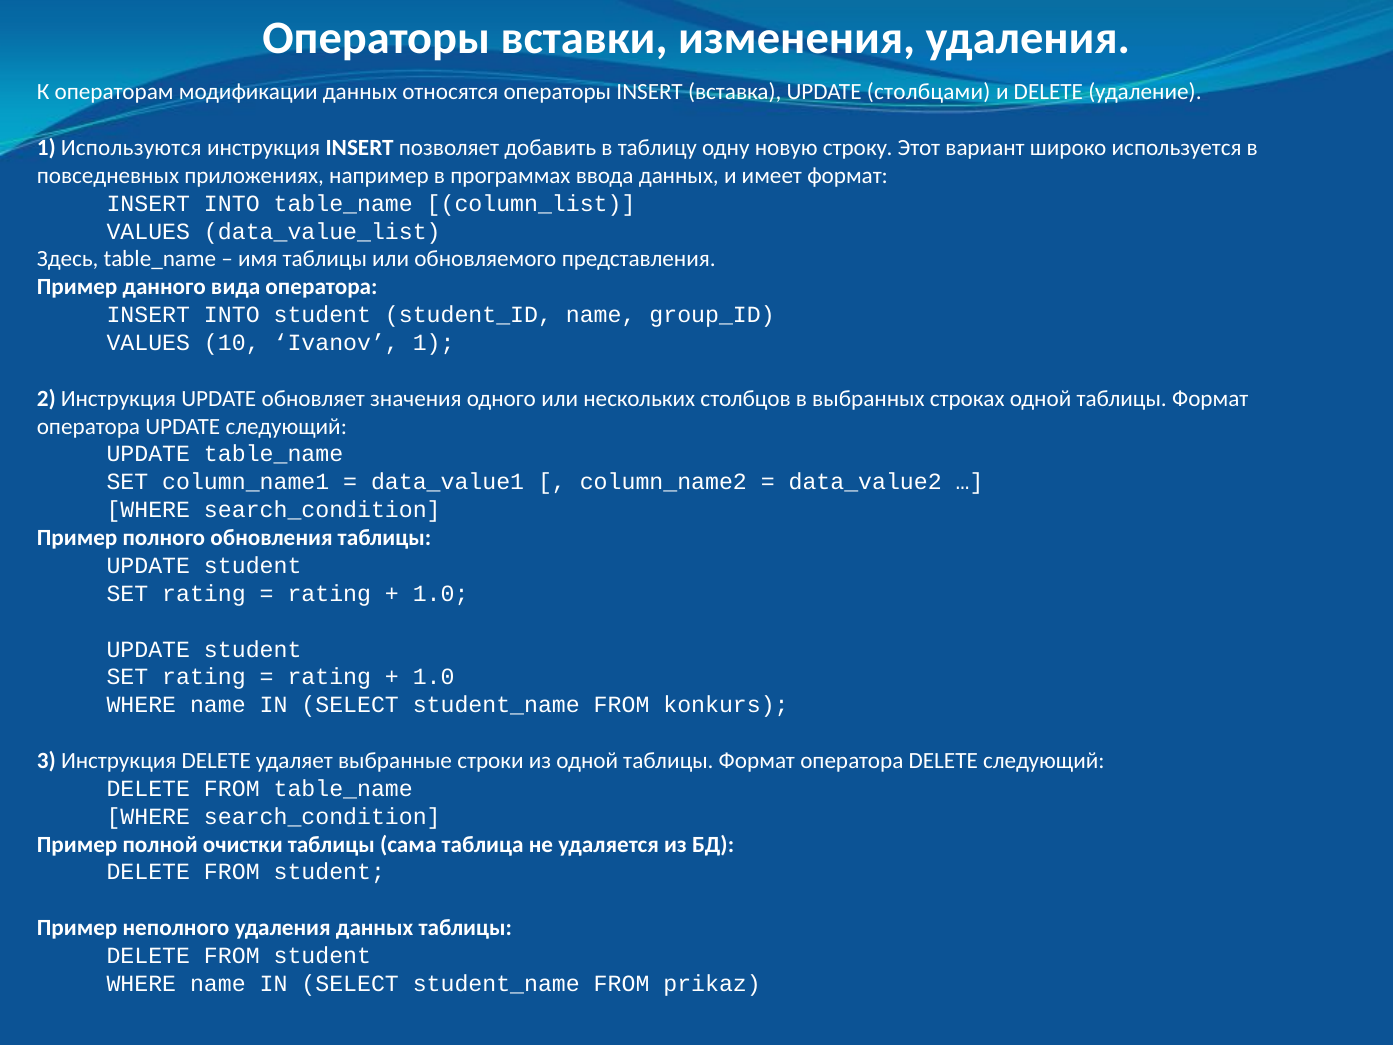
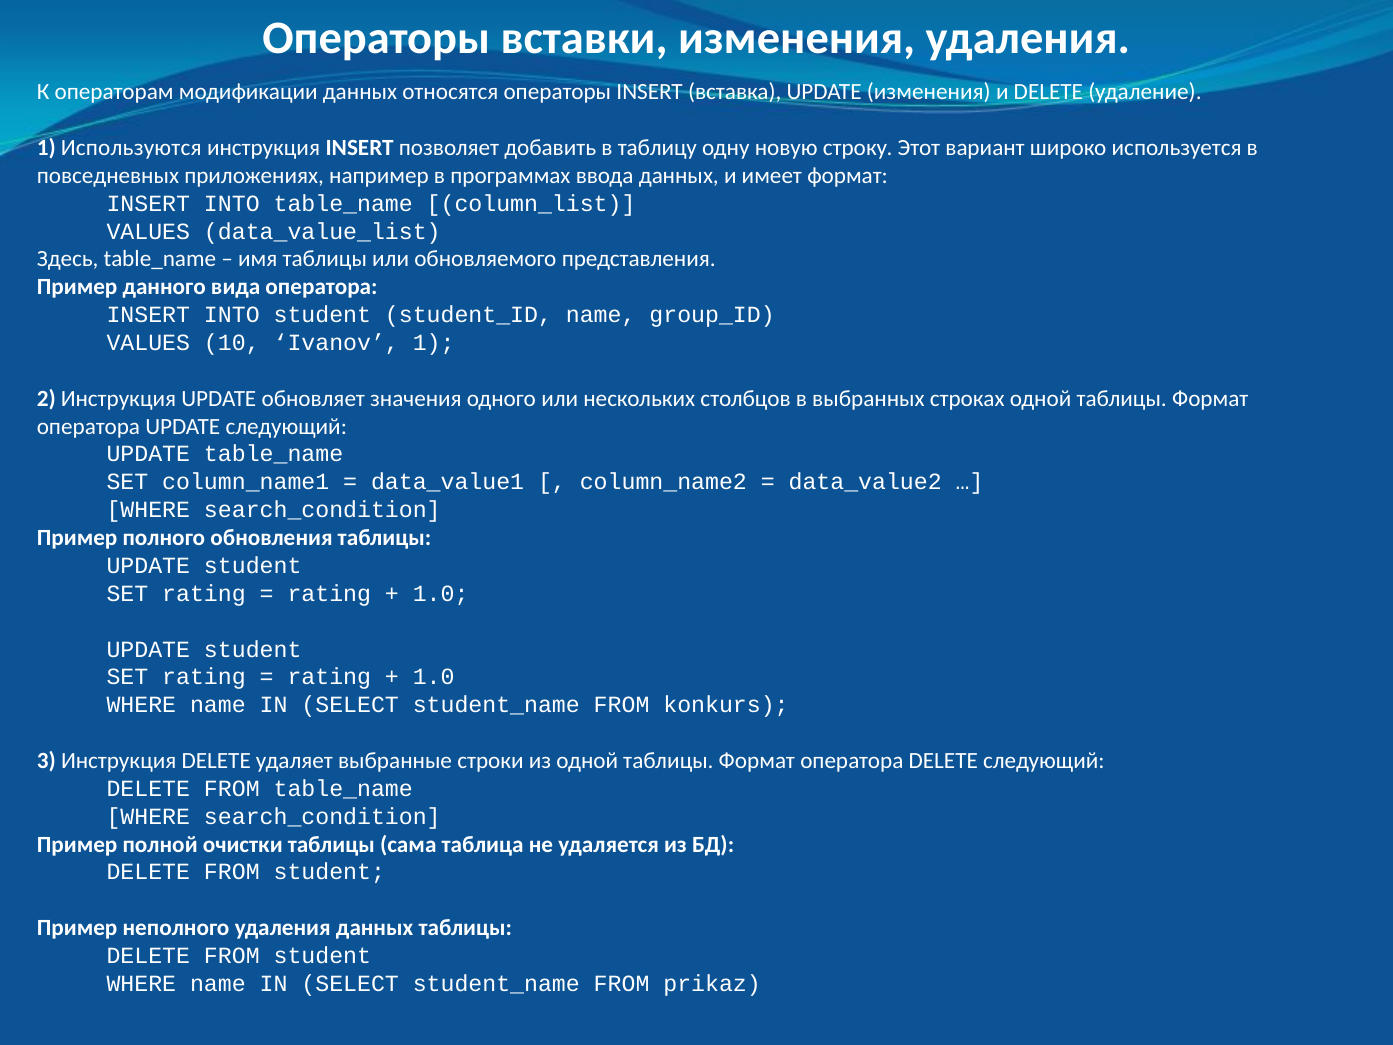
UPDATE столбцами: столбцами -> изменения
